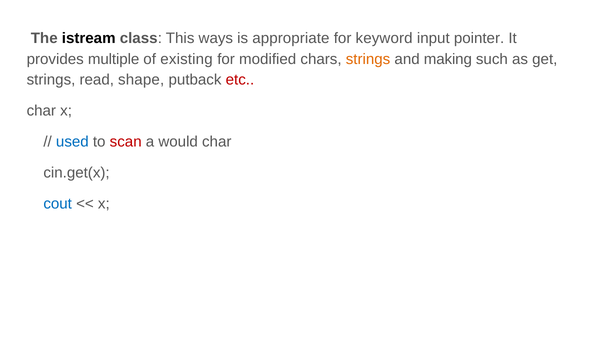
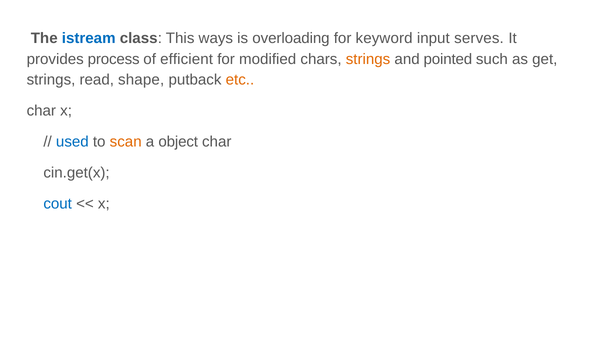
istream colour: black -> blue
appropriate: appropriate -> overloading
pointer: pointer -> serves
multiple: multiple -> process
existing: existing -> efficient
making: making -> pointed
etc colour: red -> orange
scan colour: red -> orange
would: would -> object
